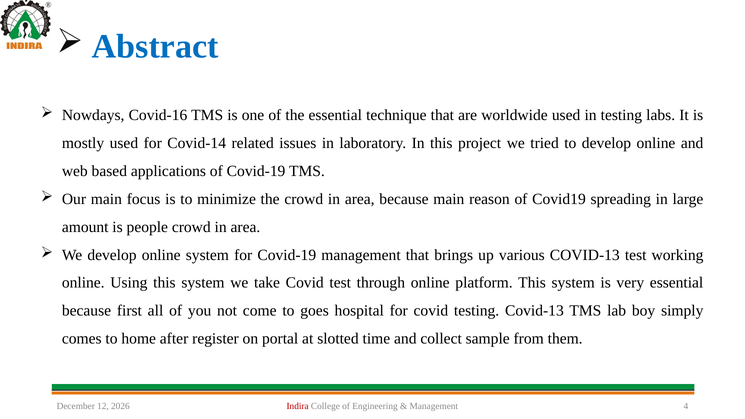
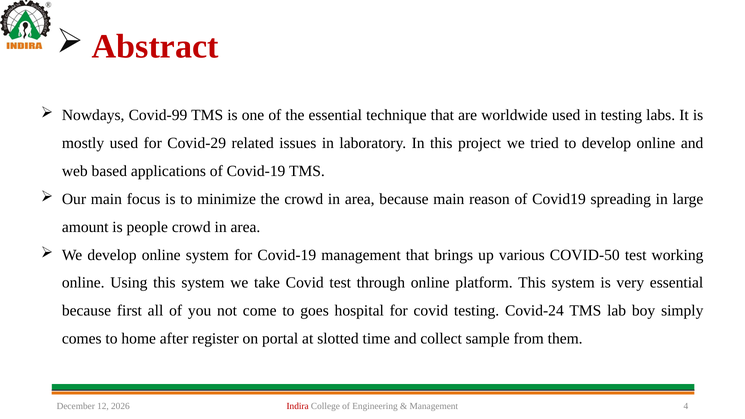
Abstract colour: blue -> red
Covid-16: Covid-16 -> Covid-99
Covid-14: Covid-14 -> Covid-29
various COVID-13: COVID-13 -> COVID-50
testing Covid-13: Covid-13 -> Covid-24
